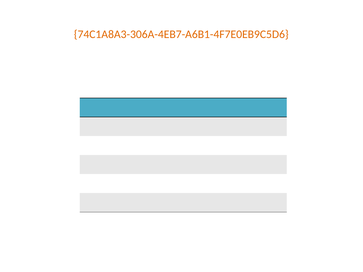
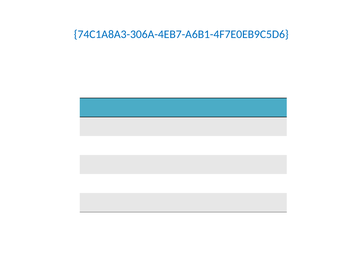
74C1A8A3-306A-4EB7-A6B1-4F7E0EB9C5D6 colour: orange -> blue
